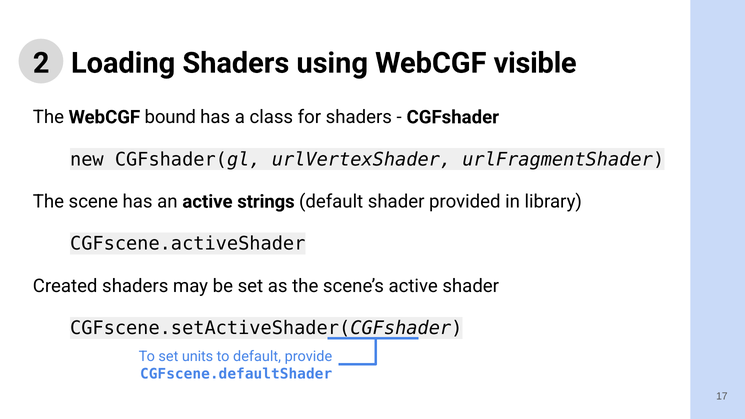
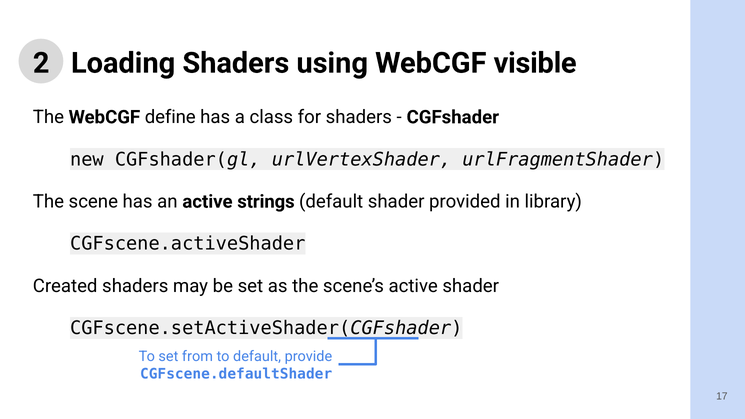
bound: bound -> define
units: units -> from
